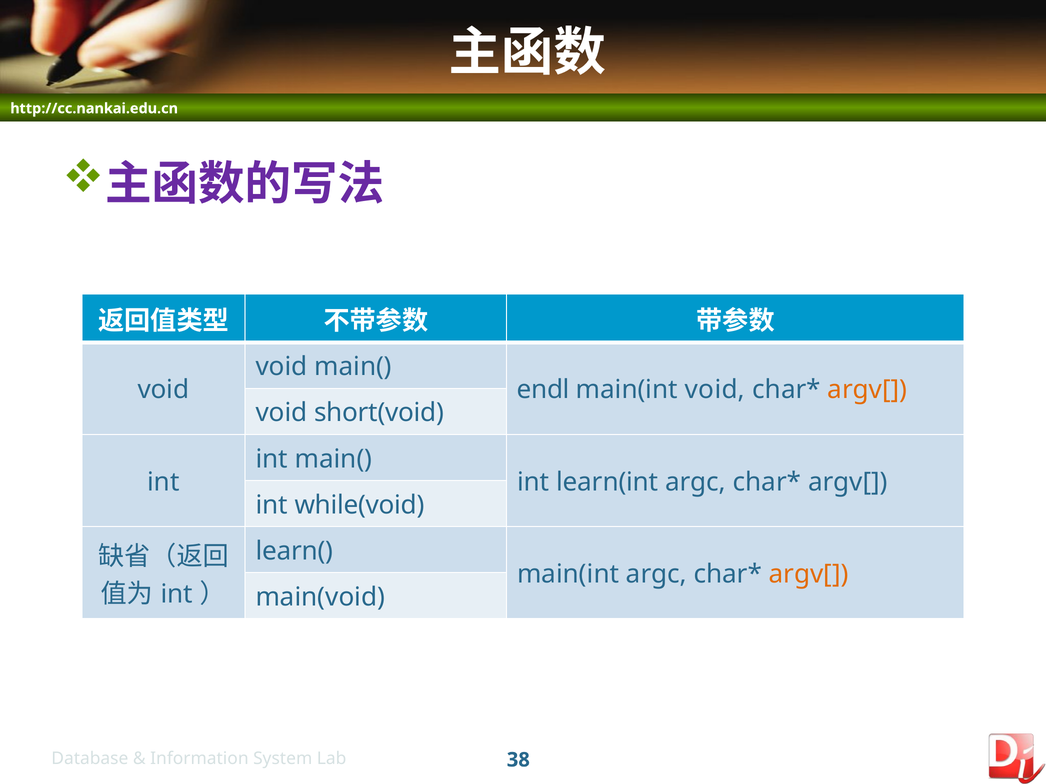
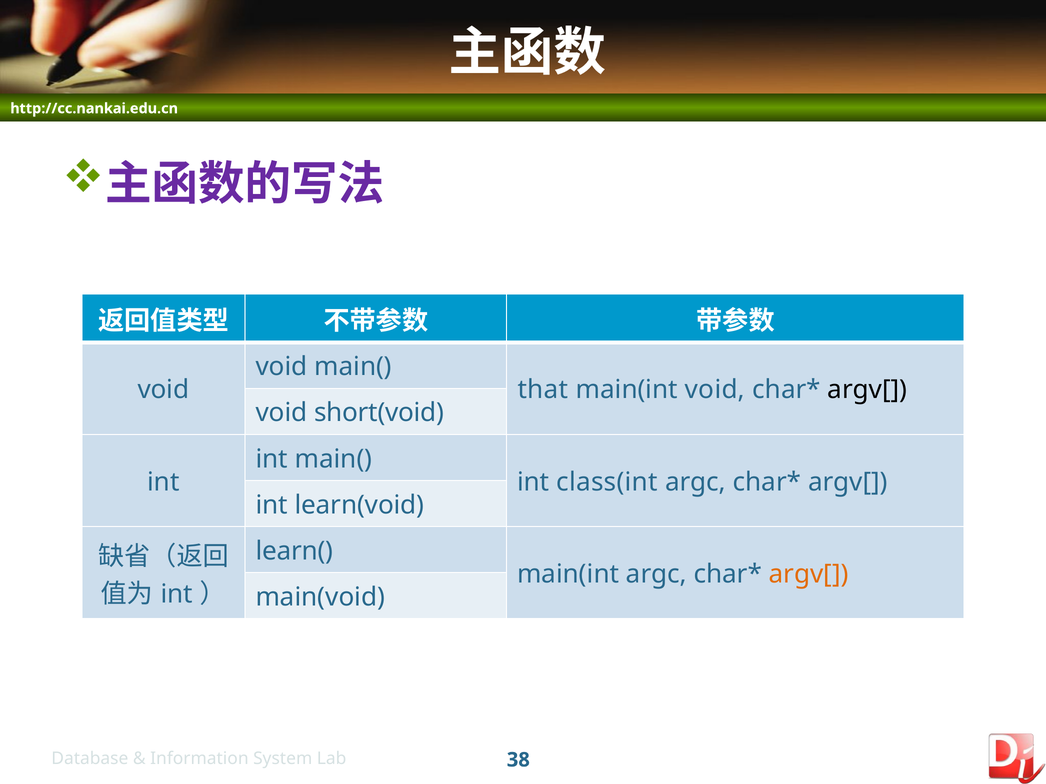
endl: endl -> that
argv[ at (867, 390) colour: orange -> black
learn(int: learn(int -> class(int
while(void: while(void -> learn(void
